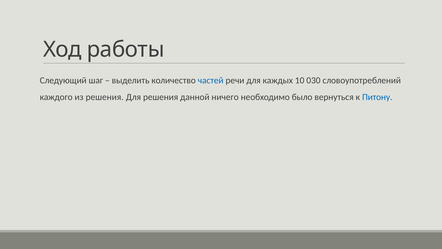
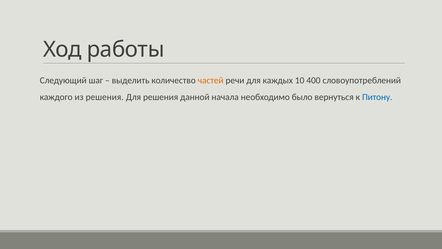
частей colour: blue -> orange
030: 030 -> 400
ничего: ничего -> начала
